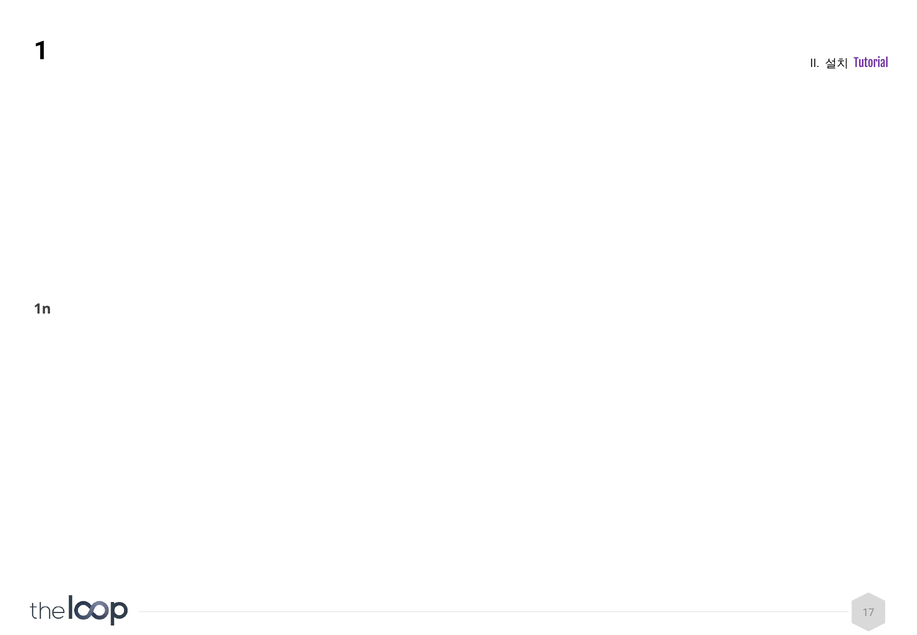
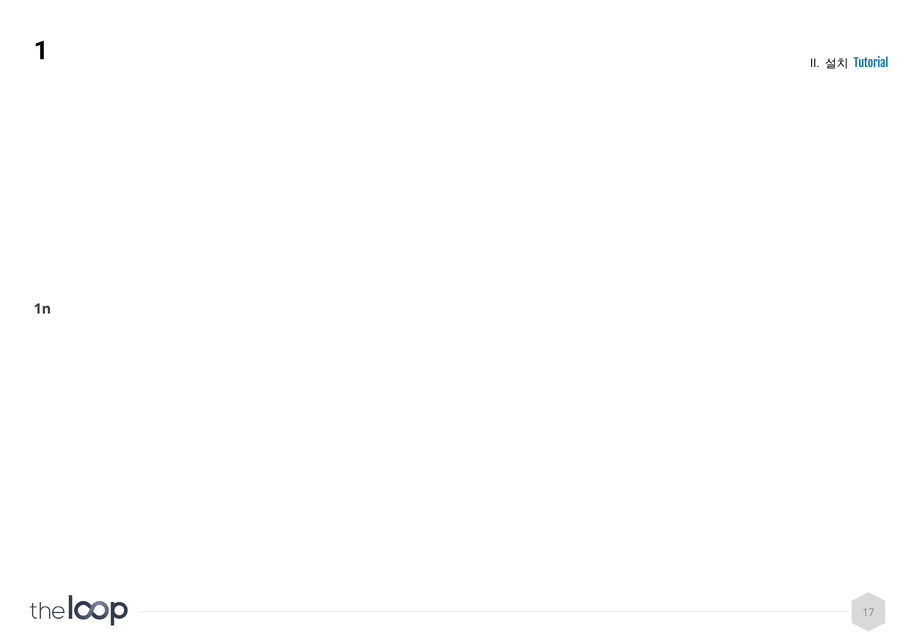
Tutorial colour: purple -> blue
